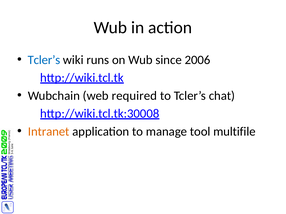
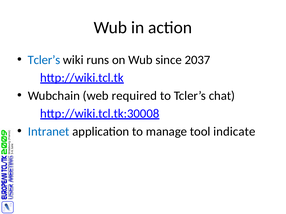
2006: 2006 -> 2037
Intranet colour: orange -> blue
multifile: multifile -> indicate
